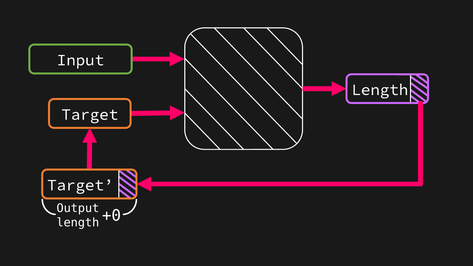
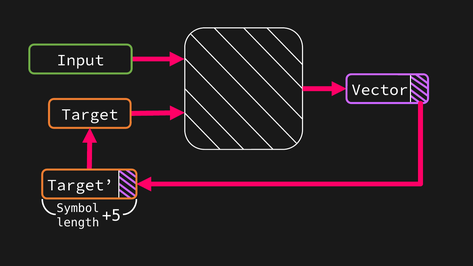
Length at (380, 90): Length -> Vector
Output: Output -> Symbol
+0: +0 -> +5
